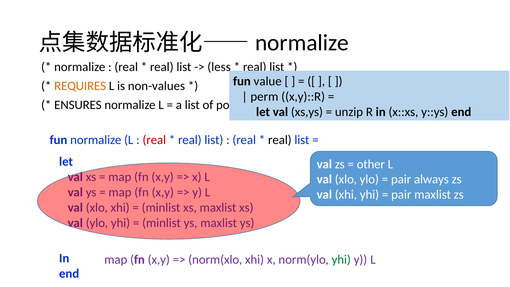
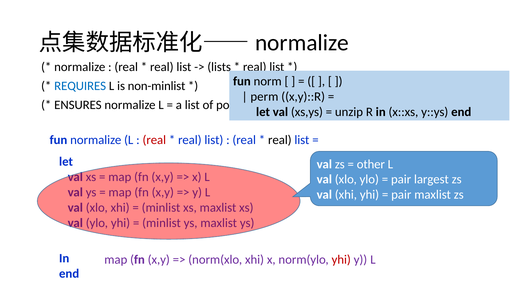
less: less -> lists
value: value -> norm
REQUIRES colour: orange -> blue
non-values: non-values -> non-minlist
always: always -> largest
yhi at (341, 259) colour: green -> red
